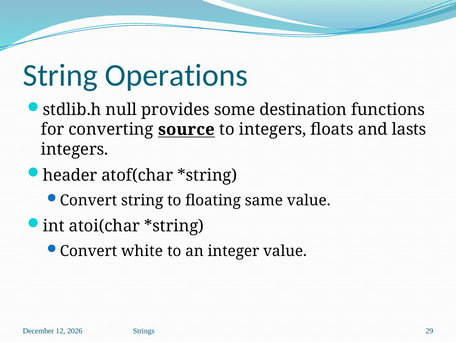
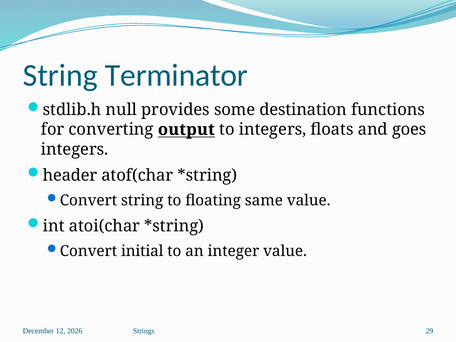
Operations: Operations -> Terminator
source: source -> output
lasts: lasts -> goes
white: white -> initial
